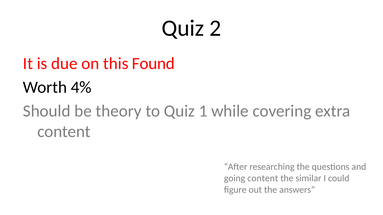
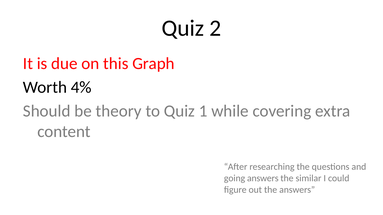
Found: Found -> Graph
going content: content -> answers
